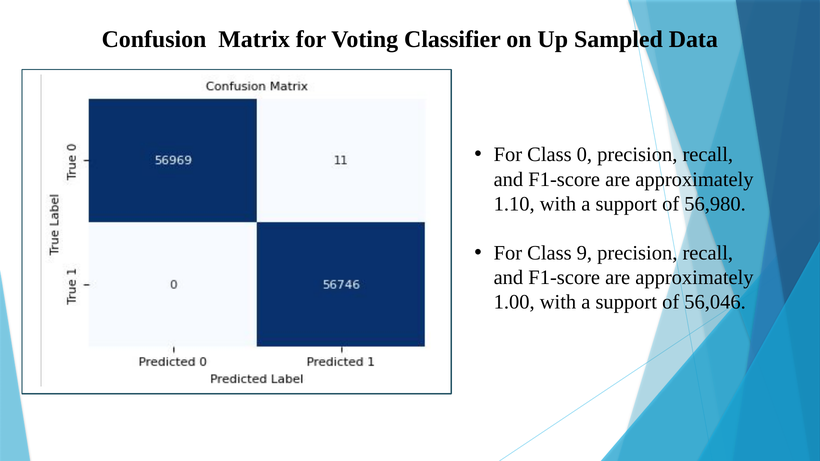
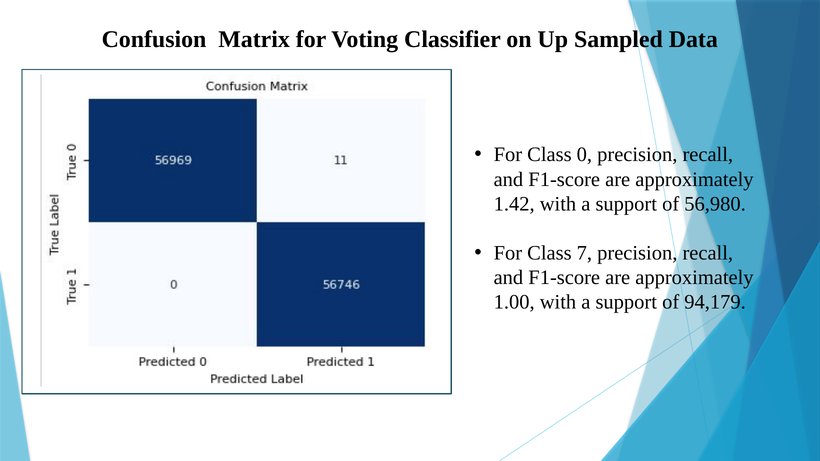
1.10: 1.10 -> 1.42
9: 9 -> 7
56,046: 56,046 -> 94,179
